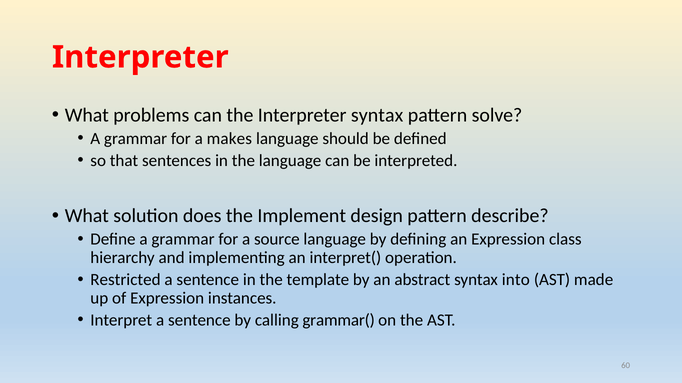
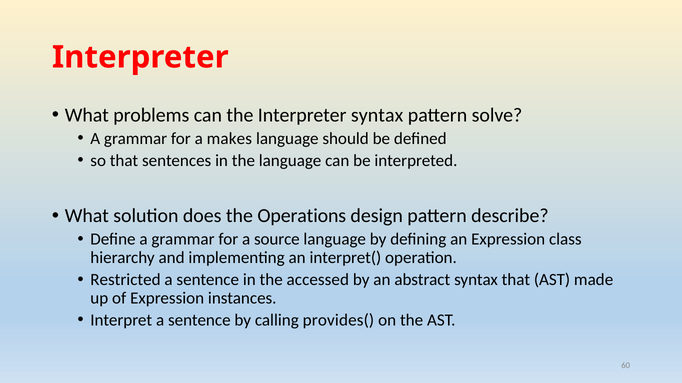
Implement: Implement -> Operations
template: template -> accessed
syntax into: into -> that
grammar(: grammar( -> provides(
